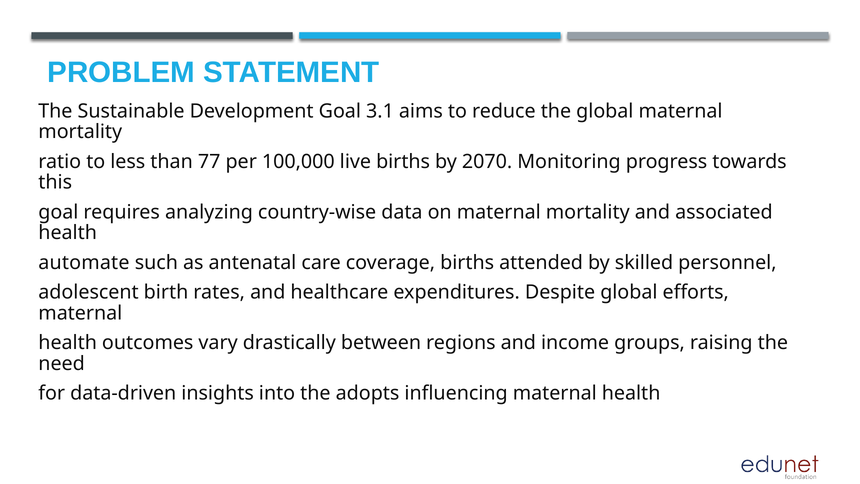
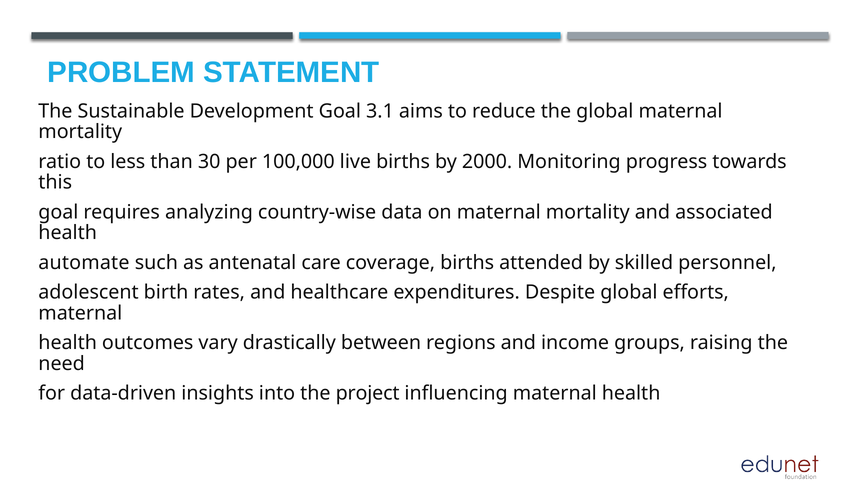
77: 77 -> 30
2070: 2070 -> 2000
adopts: adopts -> project
